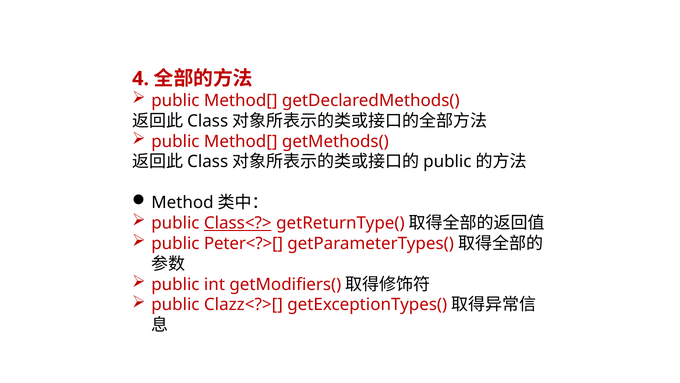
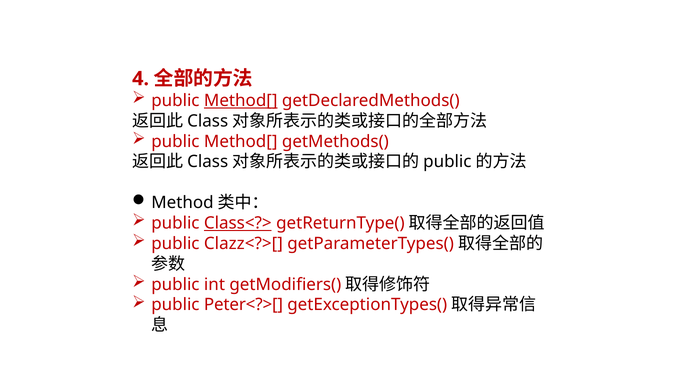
Method[ at (241, 100) underline: none -> present
Peter<?>[: Peter<?>[ -> Clazz<?>[
Clazz<?>[: Clazz<?>[ -> Peter<?>[
